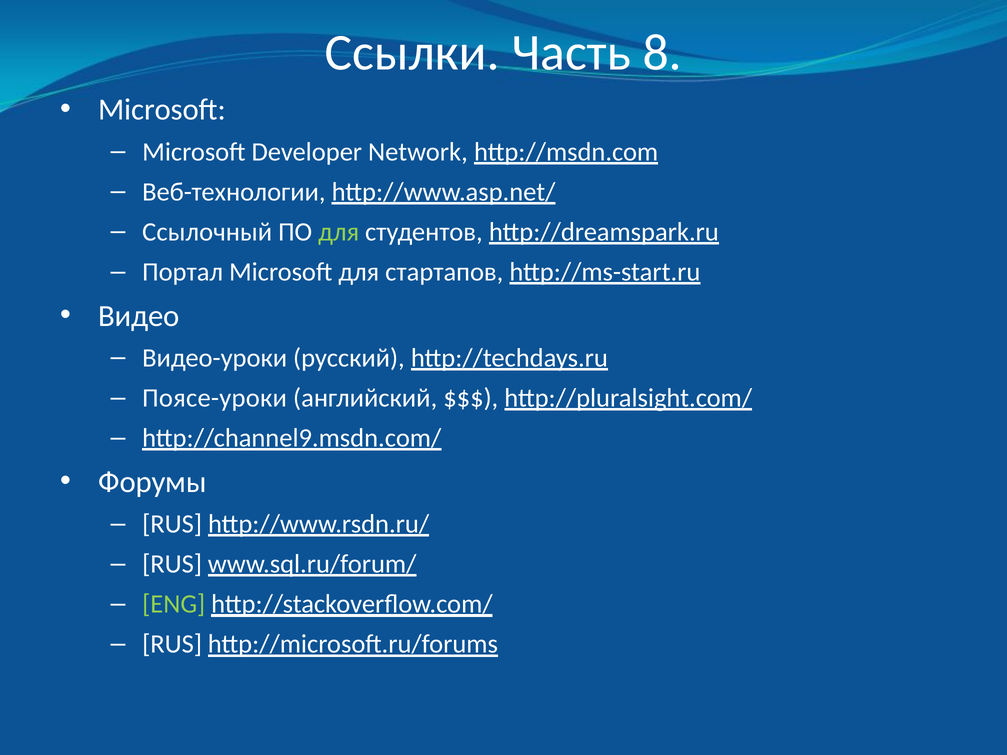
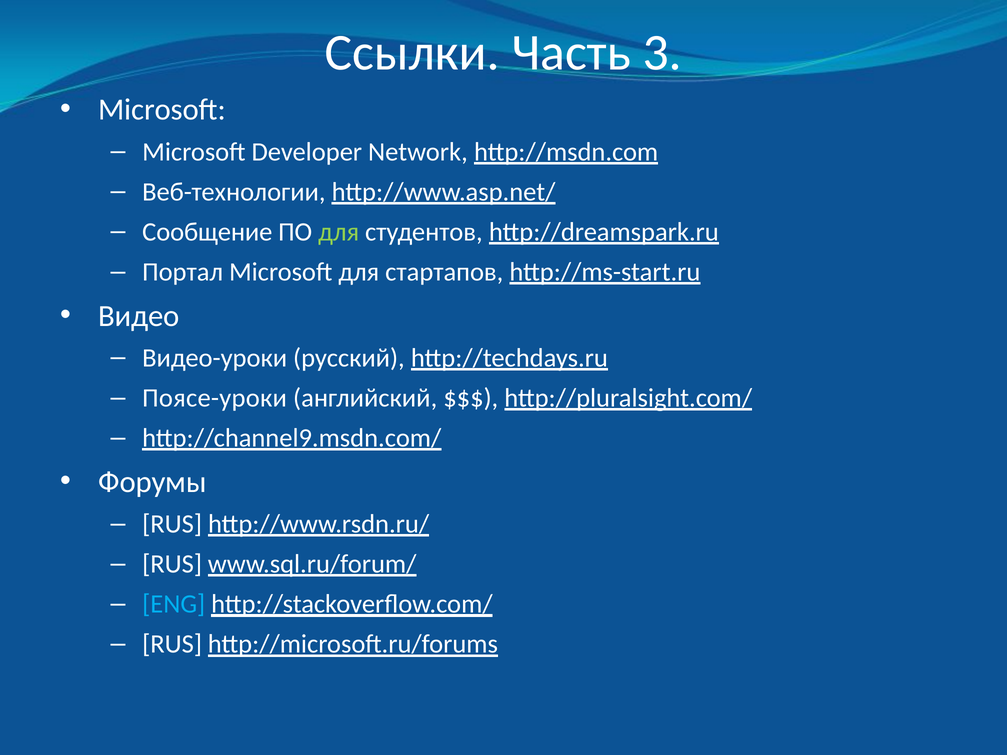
8: 8 -> 3
Ссылочный: Ссылочный -> Сообщение
ENG colour: light green -> light blue
